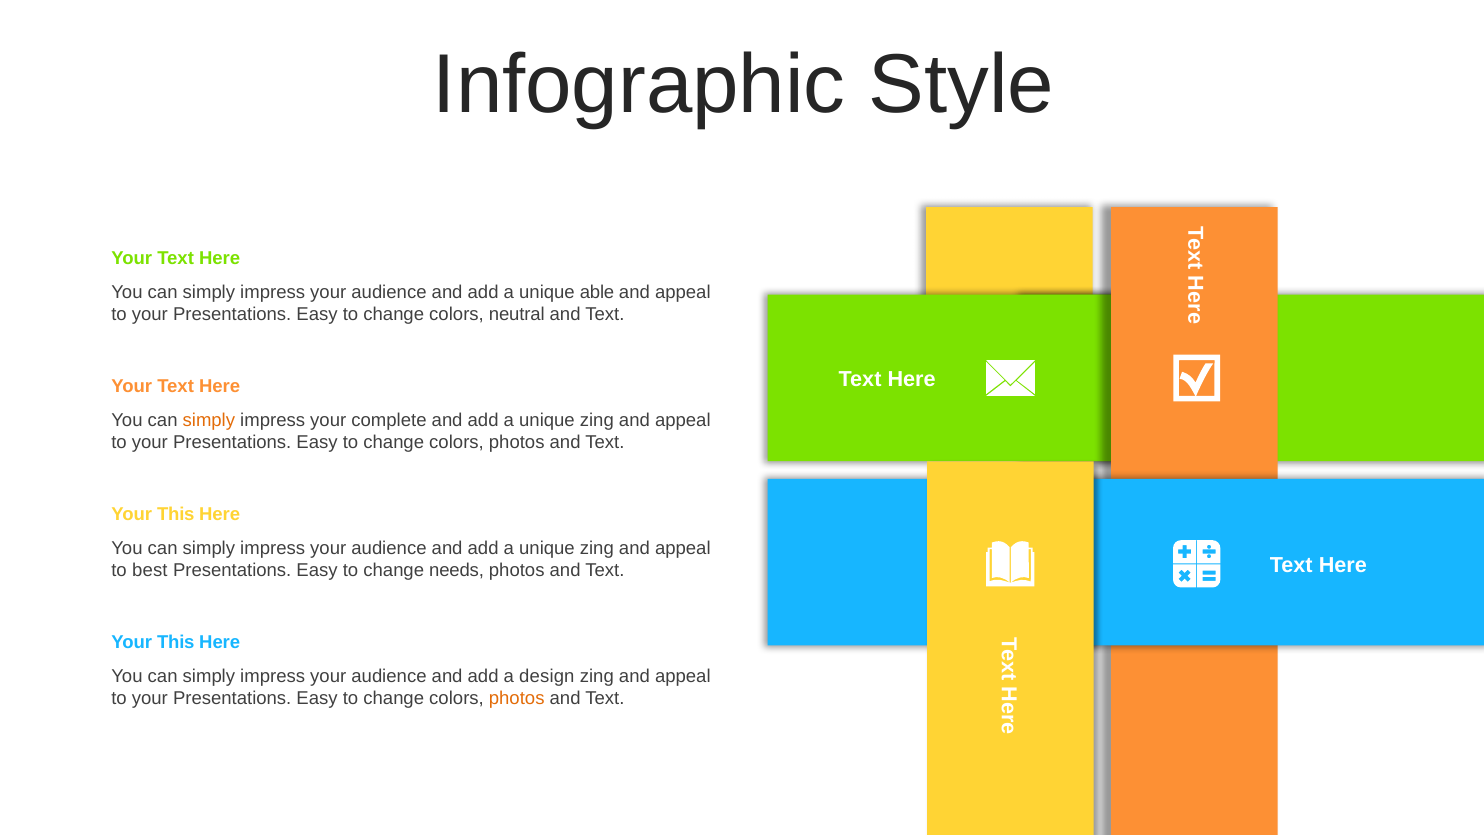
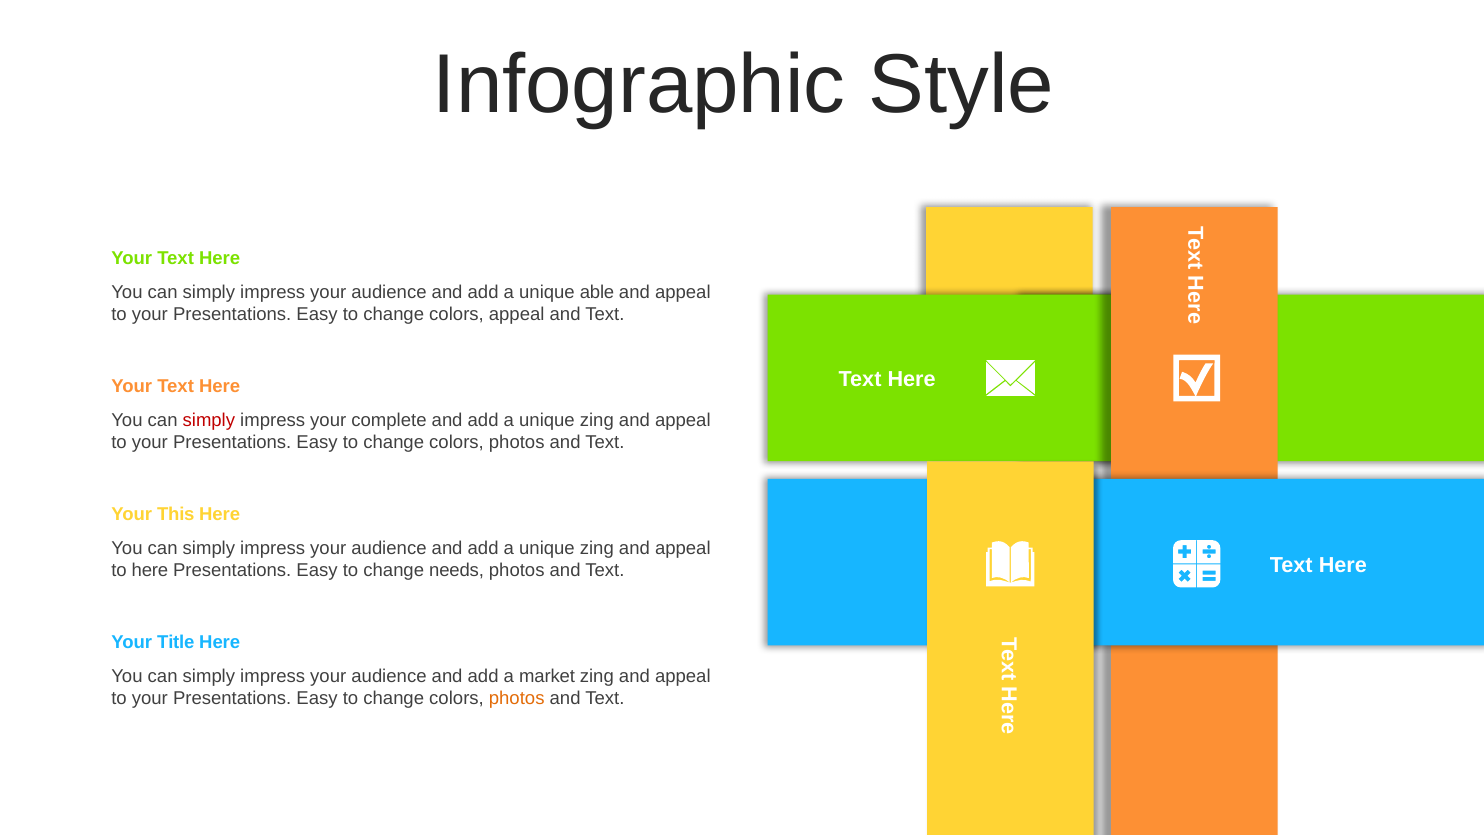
colors neutral: neutral -> appeal
simply at (209, 420) colour: orange -> red
to best: best -> here
This at (176, 642): This -> Title
design: design -> market
